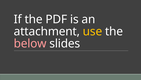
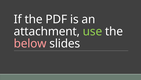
use colour: yellow -> light green
